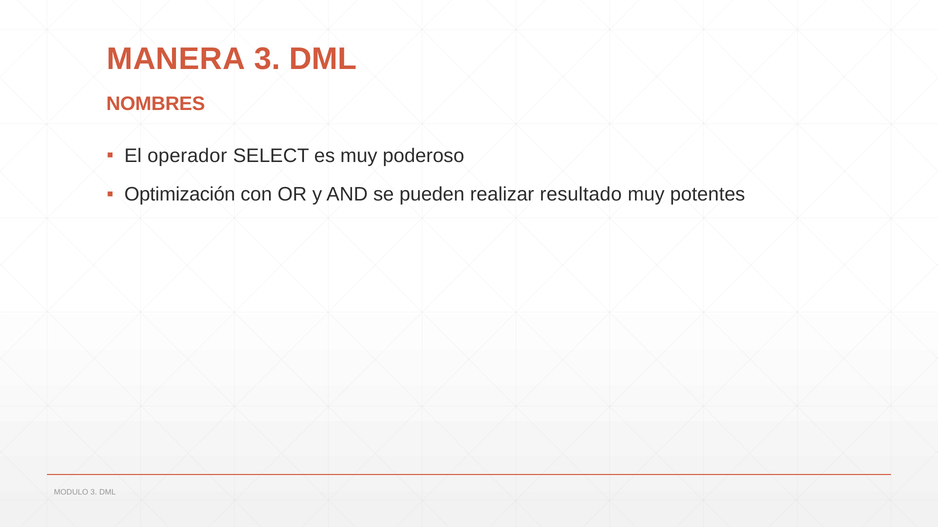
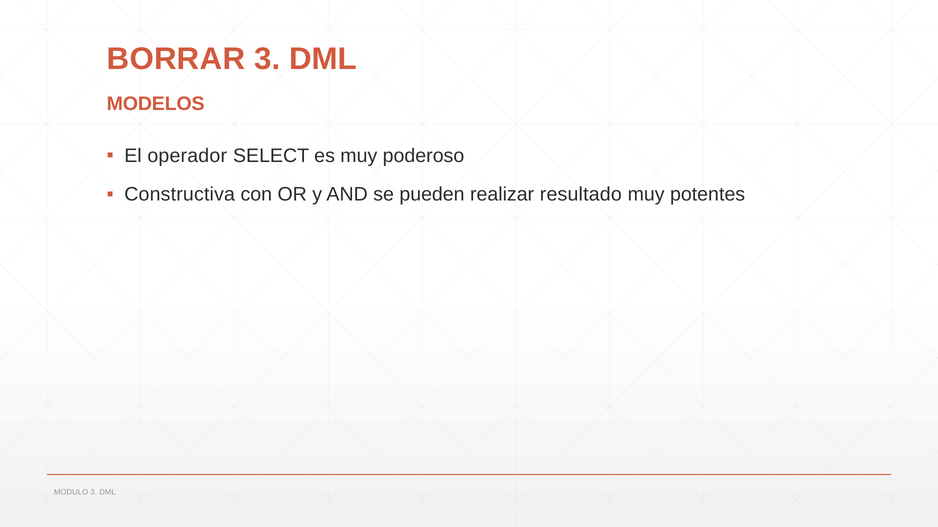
MANERA: MANERA -> BORRAR
NOMBRES: NOMBRES -> MODELOS
Optimización: Optimización -> Constructiva
